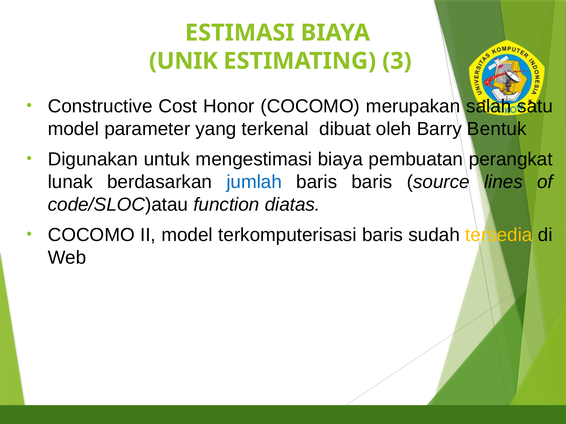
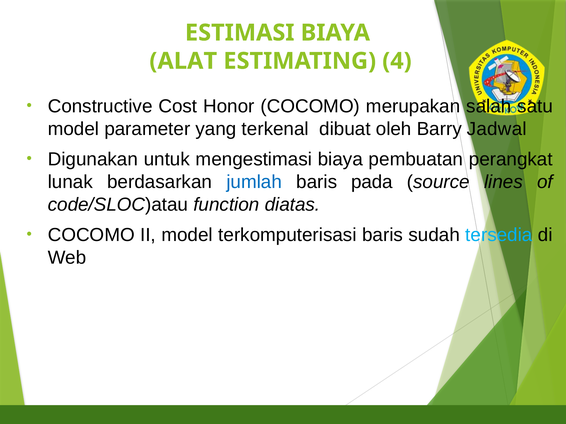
UNIK: UNIK -> ALAT
3: 3 -> 4
Bentuk: Bentuk -> Jadwal
baris baris: baris -> pada
tersedia colour: yellow -> light blue
